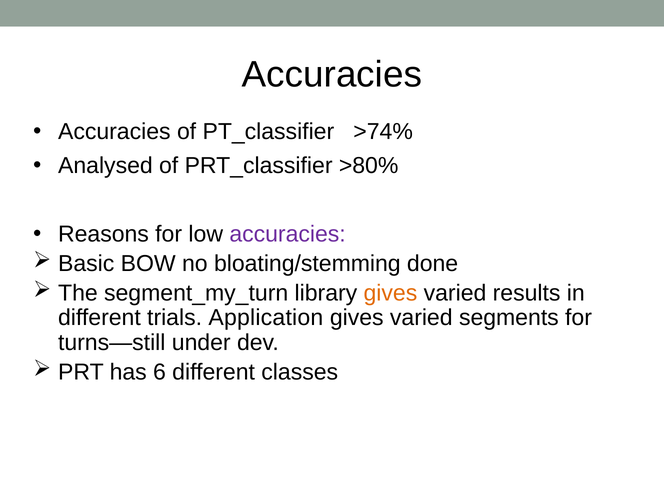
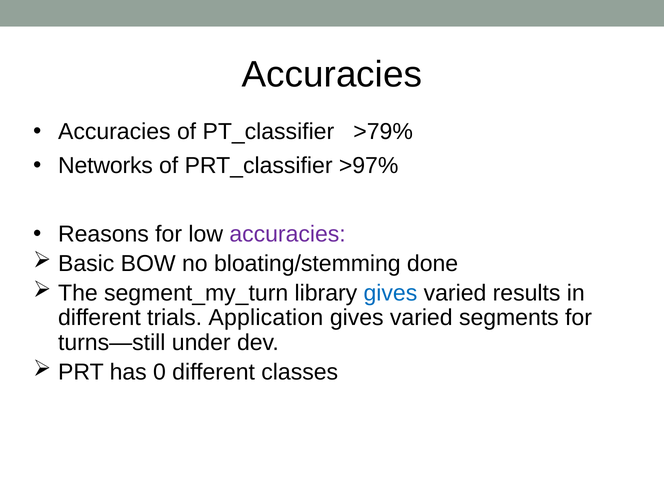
>74%: >74% -> >79%
Analysed: Analysed -> Networks
>80%: >80% -> >97%
gives at (390, 293) colour: orange -> blue
6: 6 -> 0
